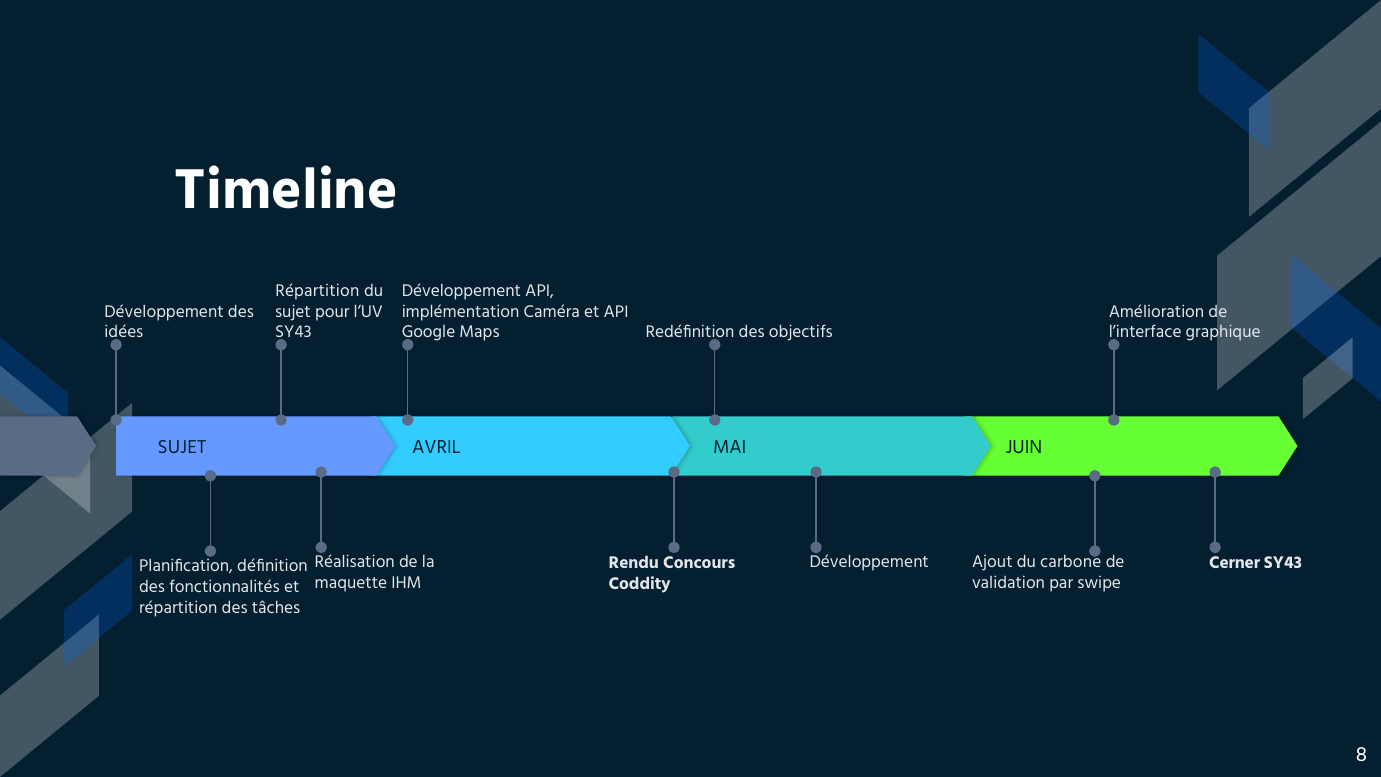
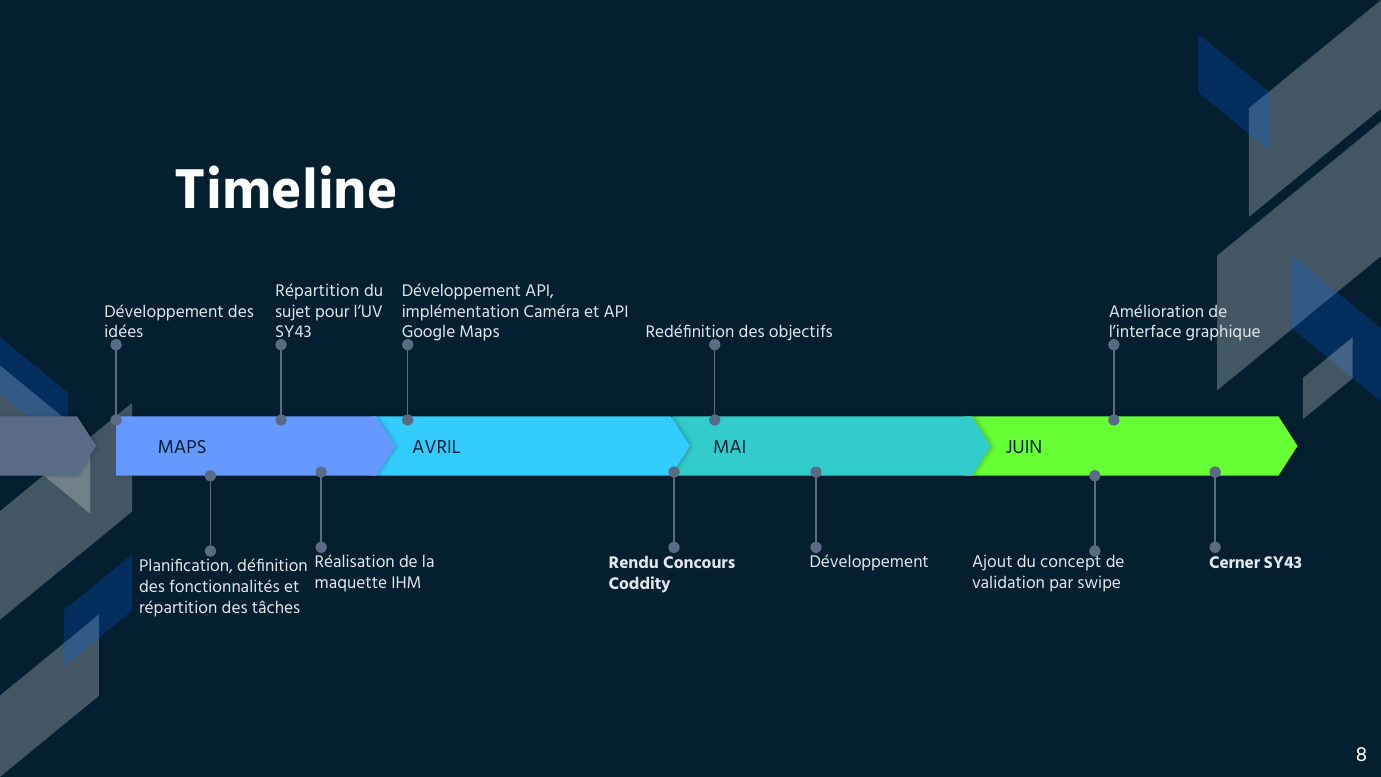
SUJET at (182, 447): SUJET -> MAPS
carbone: carbone -> concept
